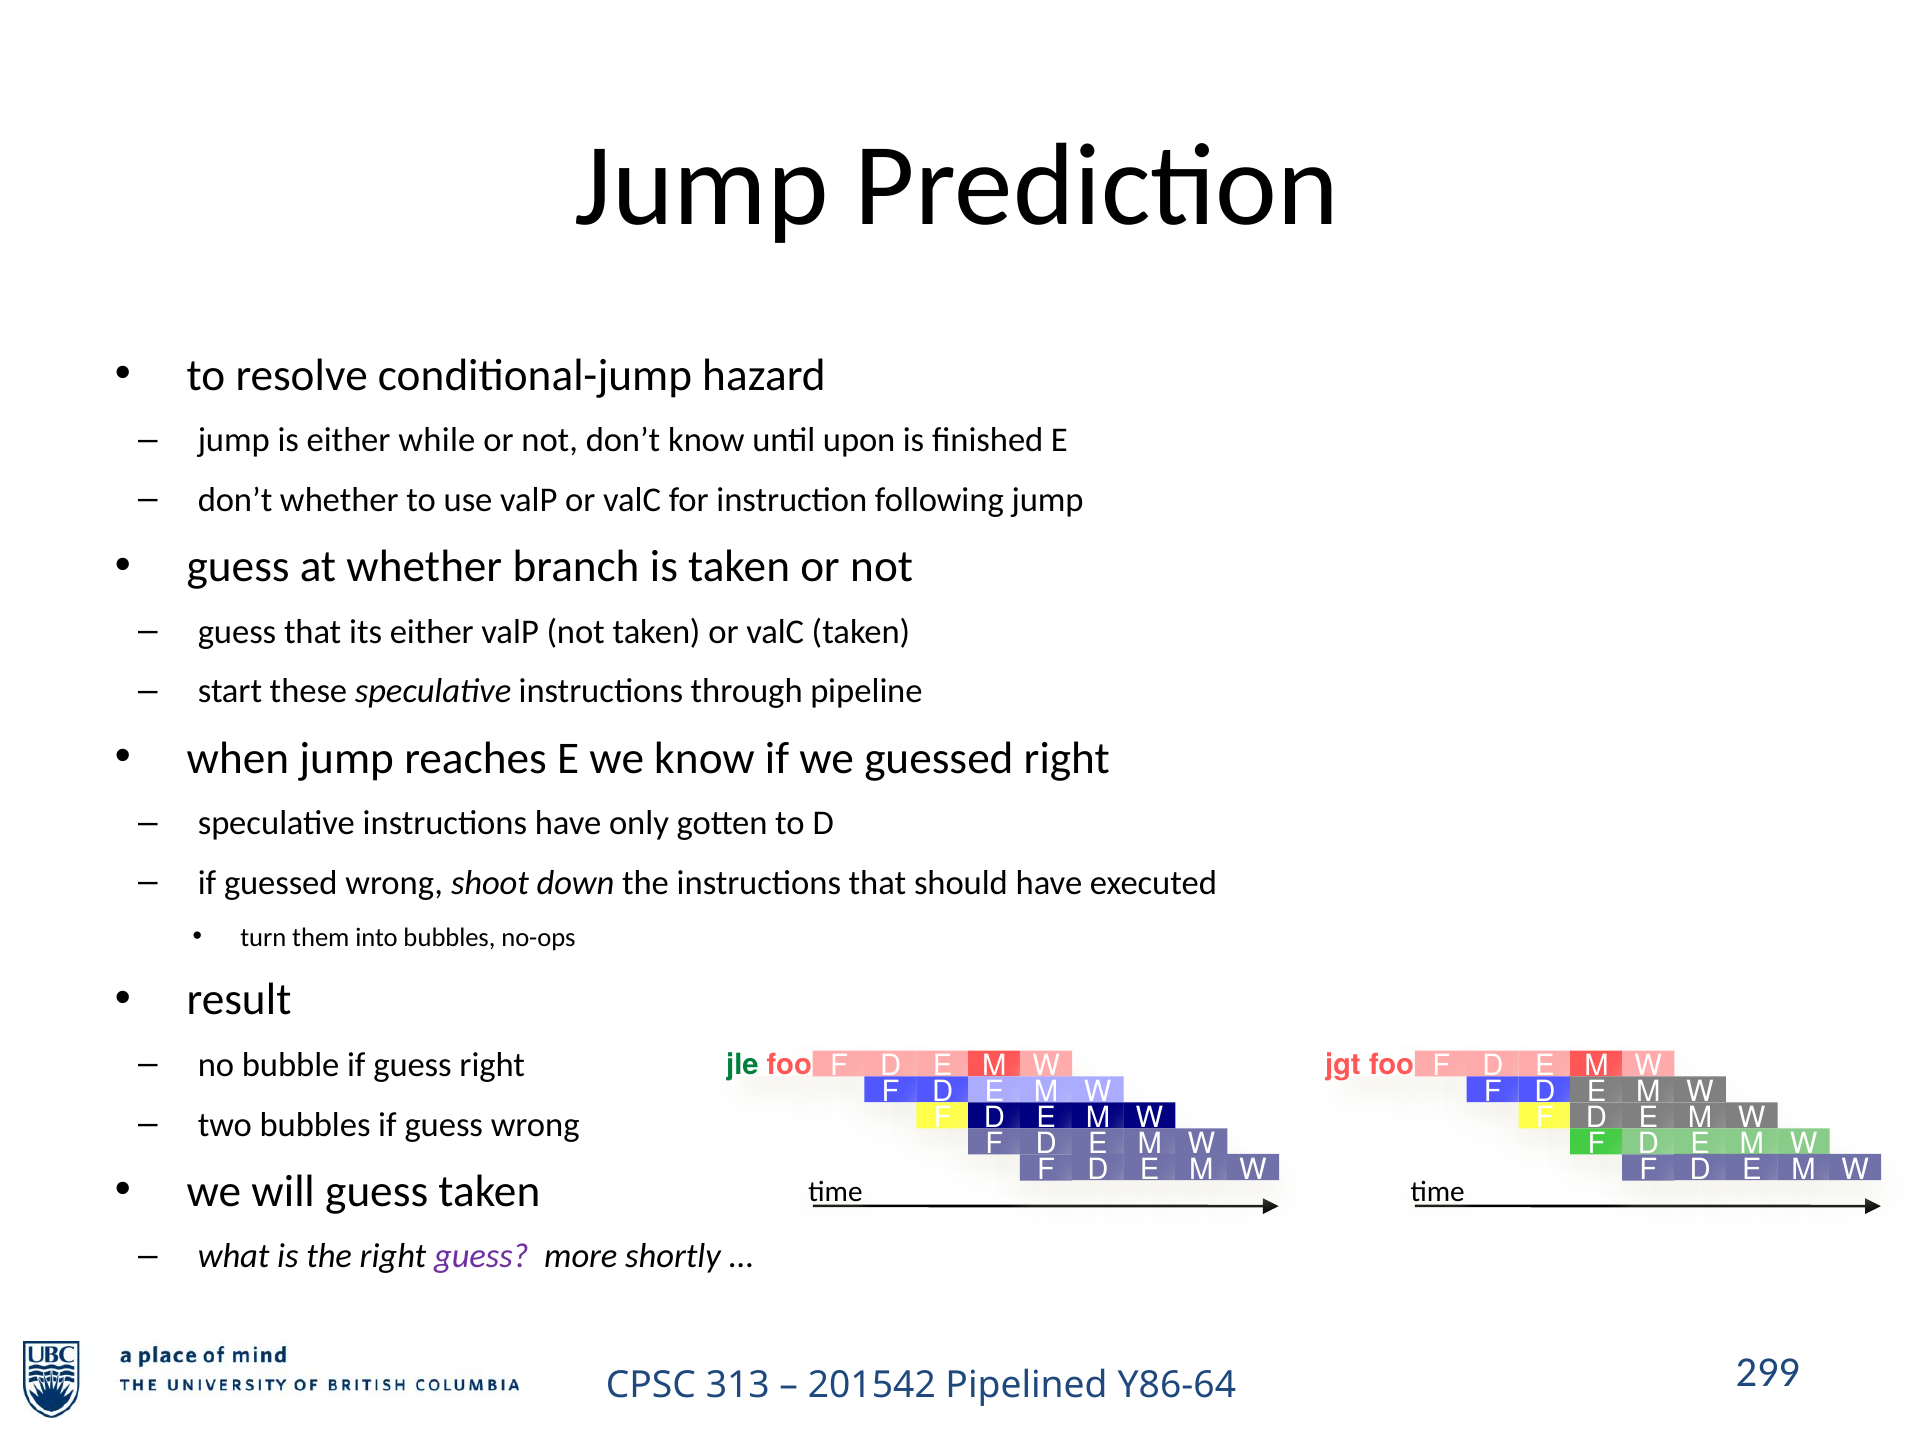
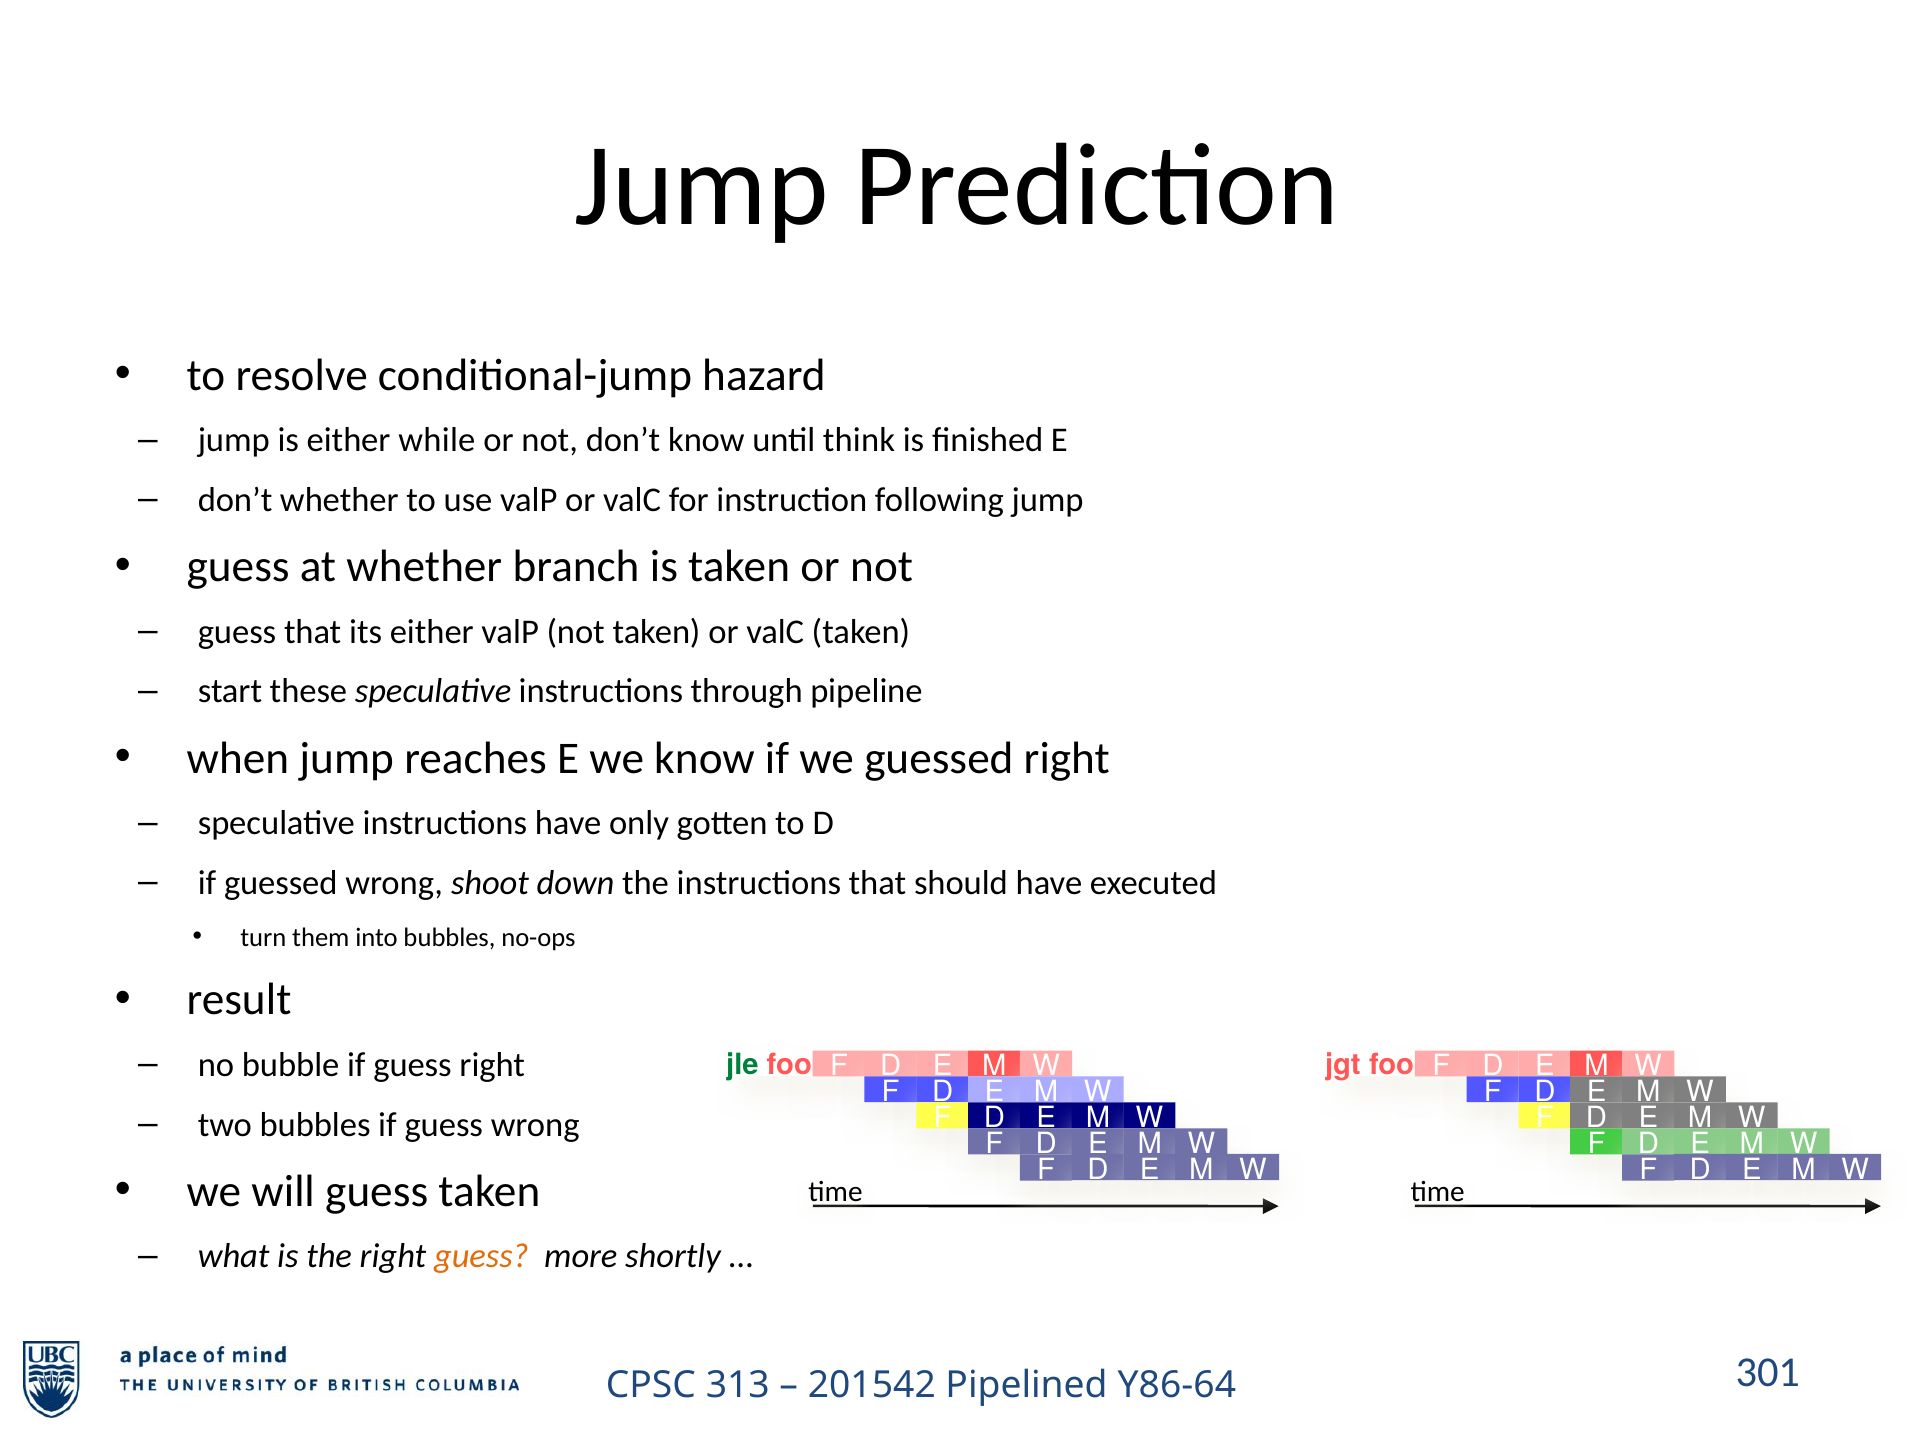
upon: upon -> think
guess at (481, 1256) colour: purple -> orange
299: 299 -> 301
